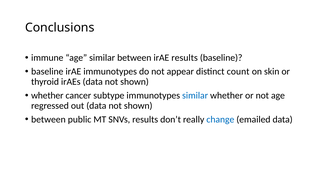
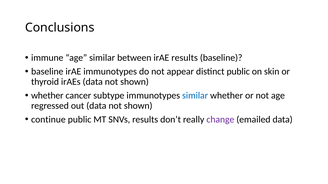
distinct count: count -> public
between at (48, 120): between -> continue
change colour: blue -> purple
